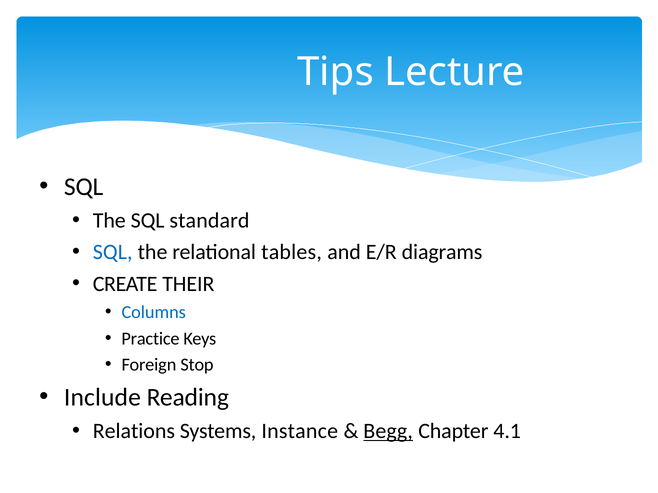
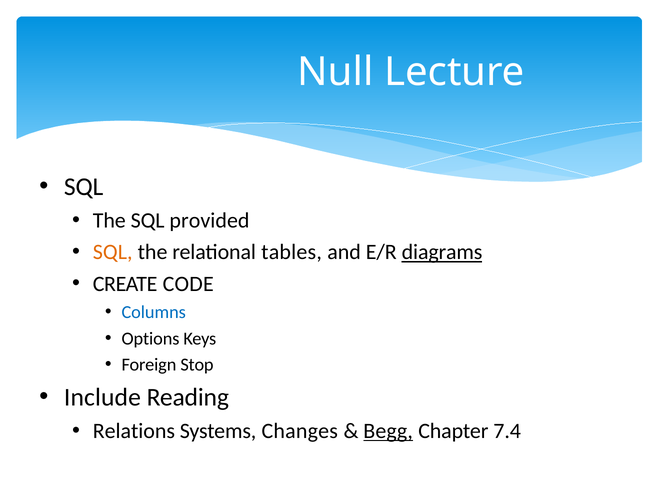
Tips: Tips -> Null
standard: standard -> provided
SQL at (113, 252) colour: blue -> orange
diagrams underline: none -> present
THEIR: THEIR -> CODE
Practice: Practice -> Options
Instance: Instance -> Changes
4.1: 4.1 -> 7.4
